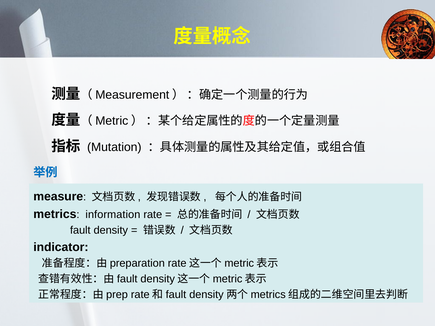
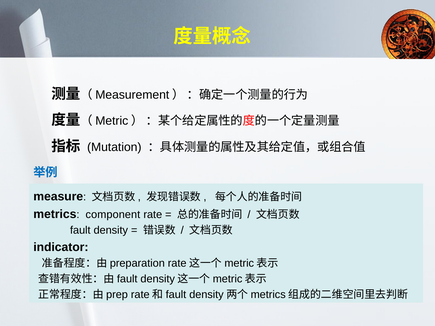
information: information -> component
